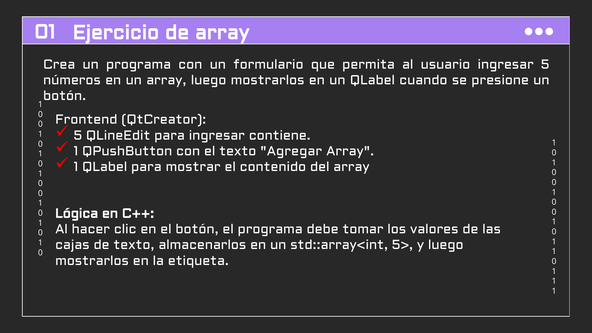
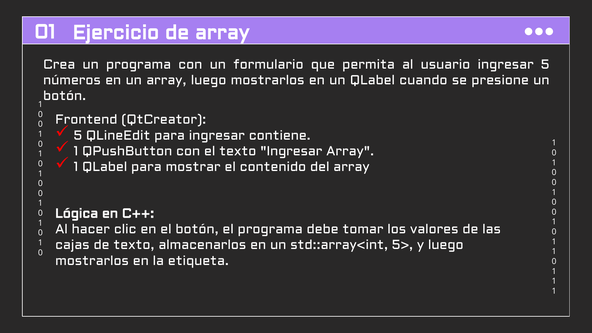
texto Agregar: Agregar -> Ingresar
